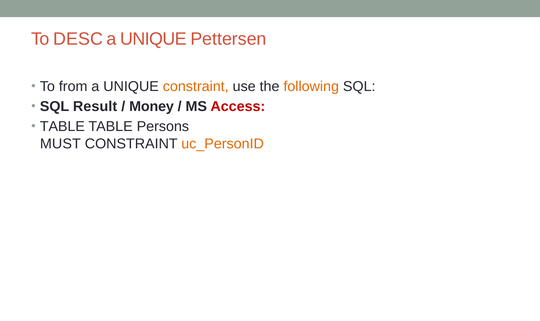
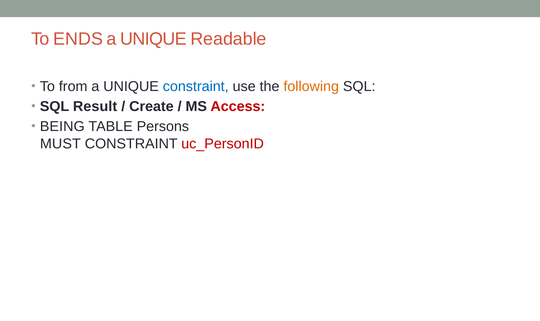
DESC: DESC -> ENDS
Pettersen: Pettersen -> Readable
constraint at (196, 87) colour: orange -> blue
Money: Money -> Create
TABLE at (62, 127): TABLE -> BEING
uc_PersonID colour: orange -> red
